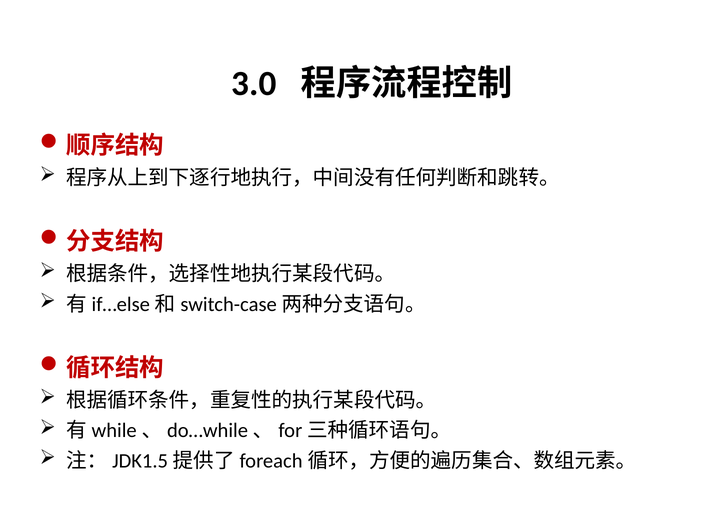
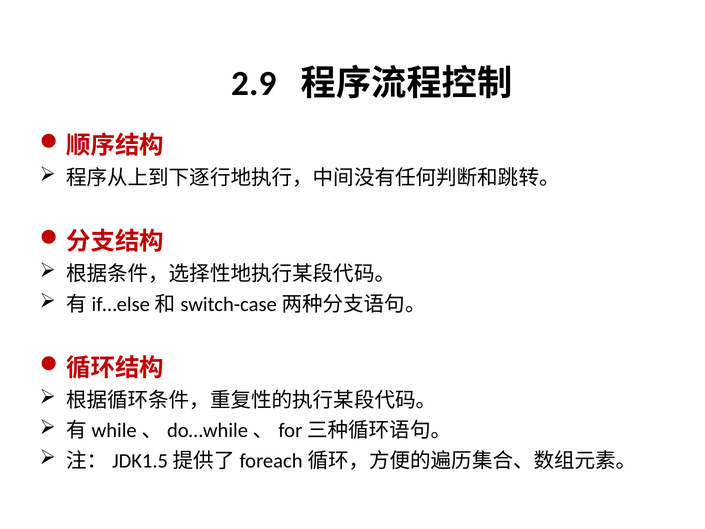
3.0: 3.0 -> 2.9
